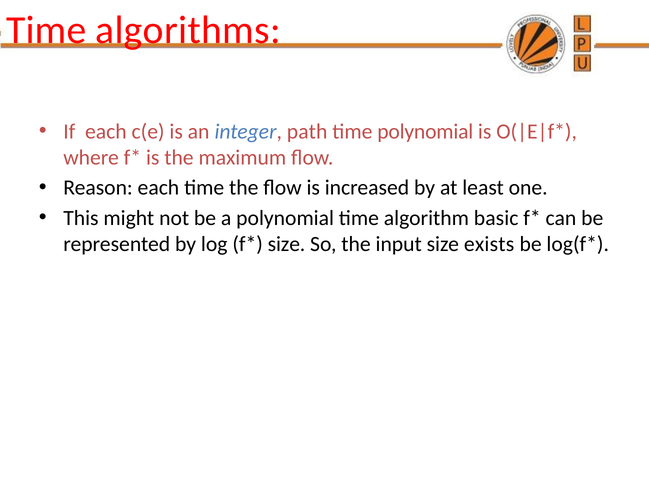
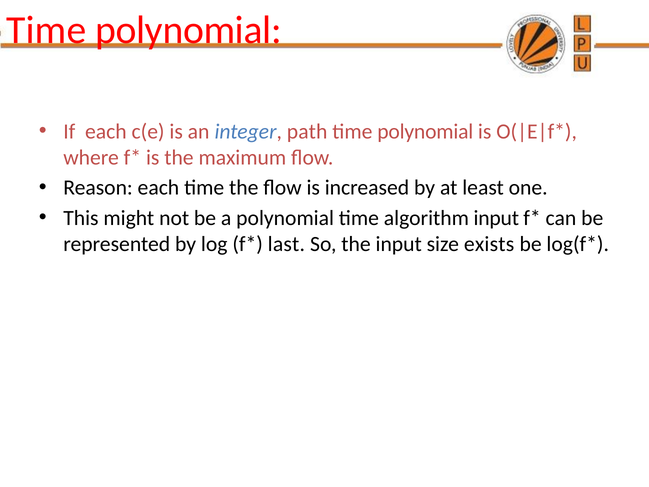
algorithms at (188, 30): algorithms -> polynomial
algorithm basic: basic -> input
size at (287, 244): size -> last
